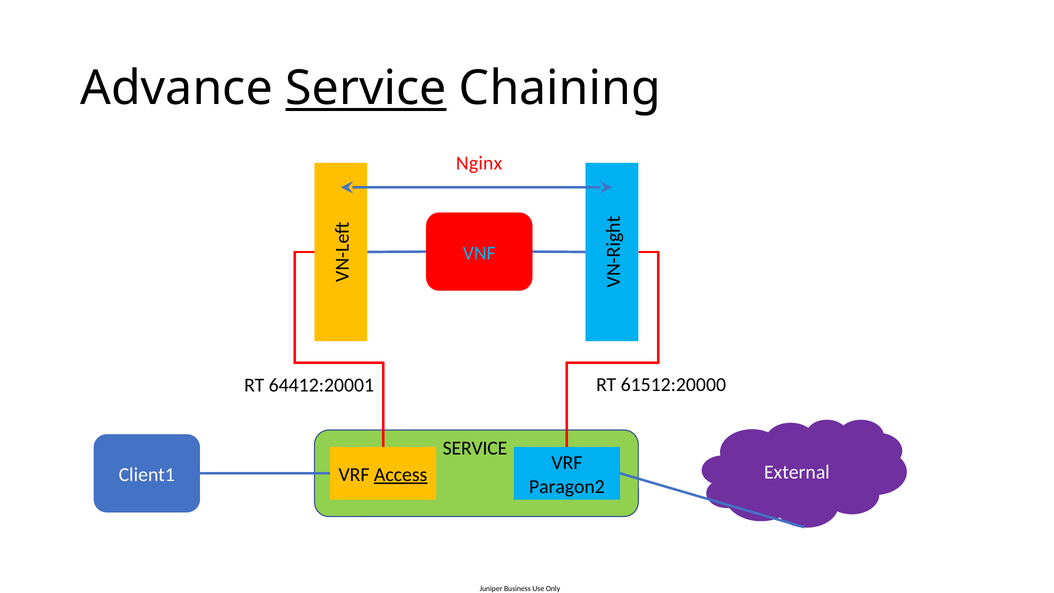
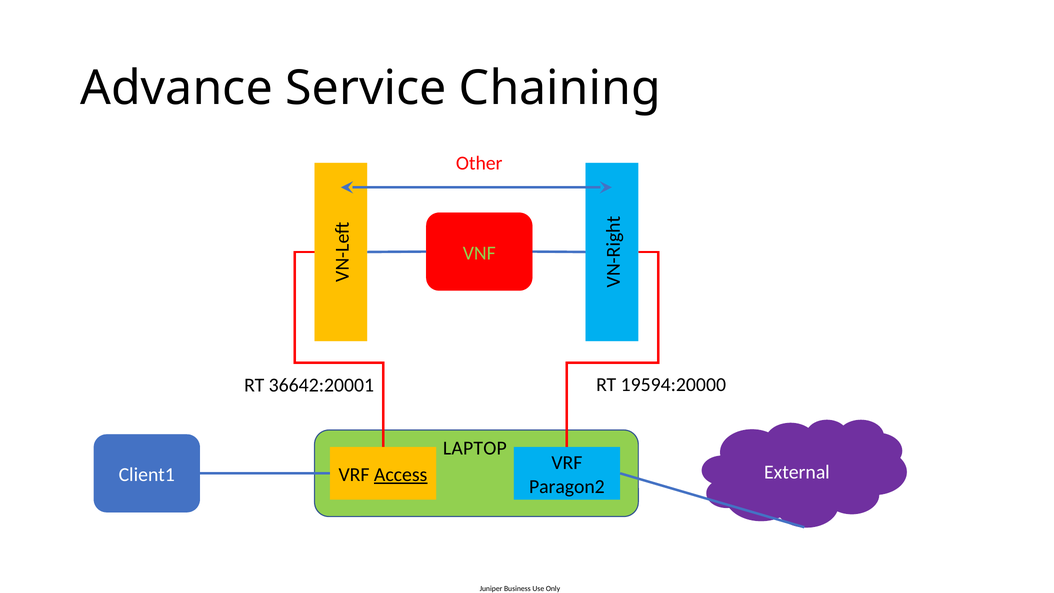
Service at (366, 89) underline: present -> none
Nginx: Nginx -> Other
VNF colour: light blue -> light green
64412:20001: 64412:20001 -> 36642:20001
61512:20000: 61512:20000 -> 19594:20000
SERVICE at (475, 448): SERVICE -> LAPTOP
